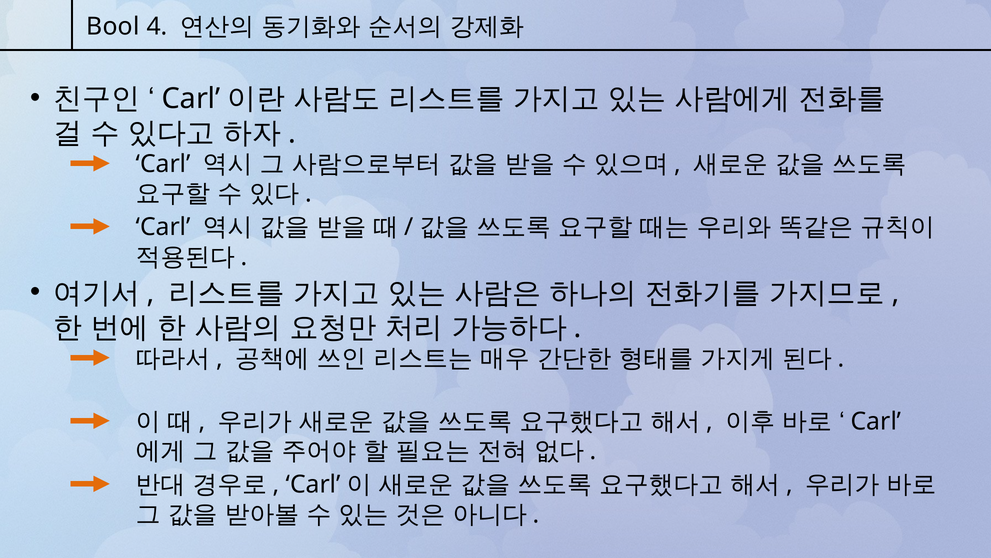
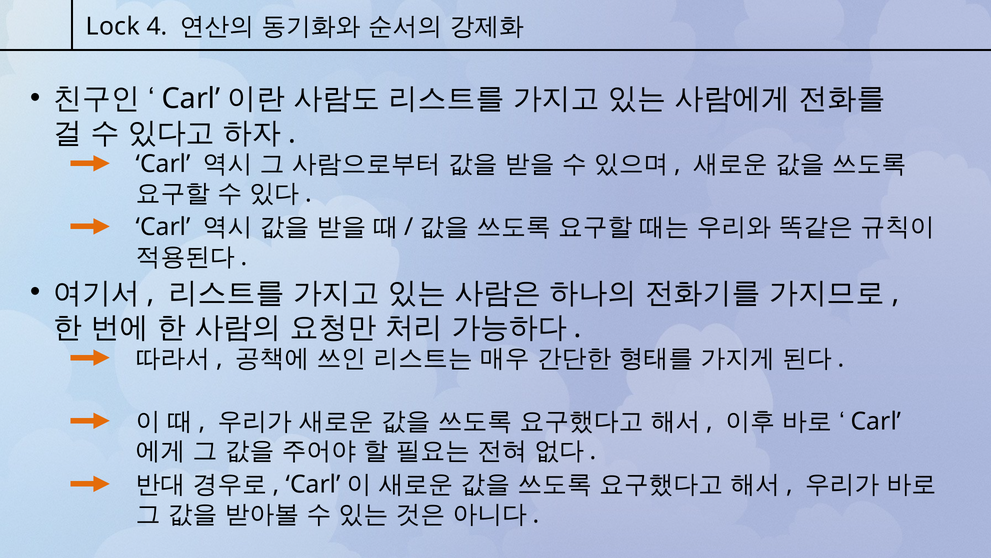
Bool: Bool -> Lock
